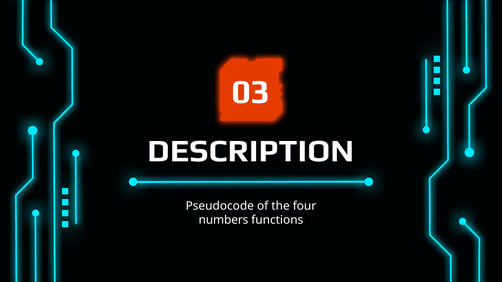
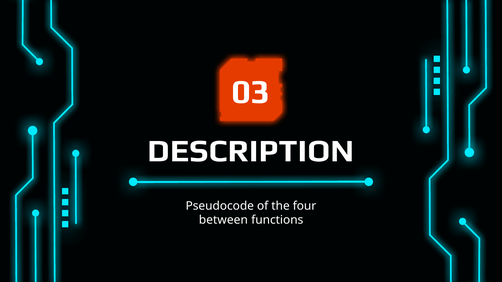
numbers: numbers -> between
